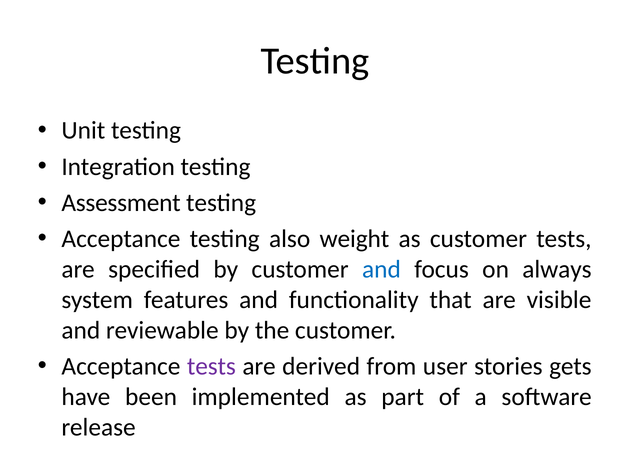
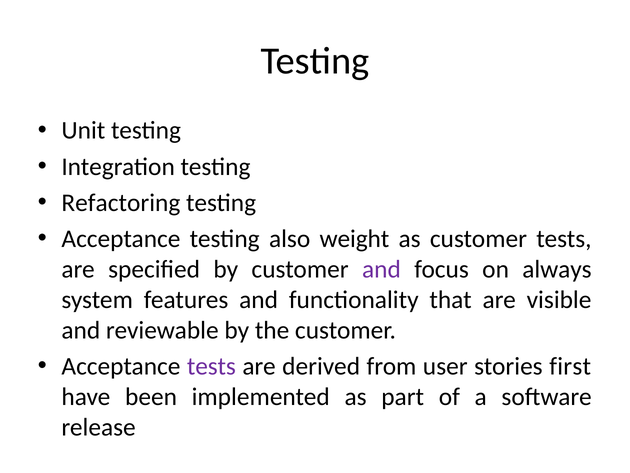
Assessment: Assessment -> Refactoring
and at (381, 269) colour: blue -> purple
gets: gets -> first
